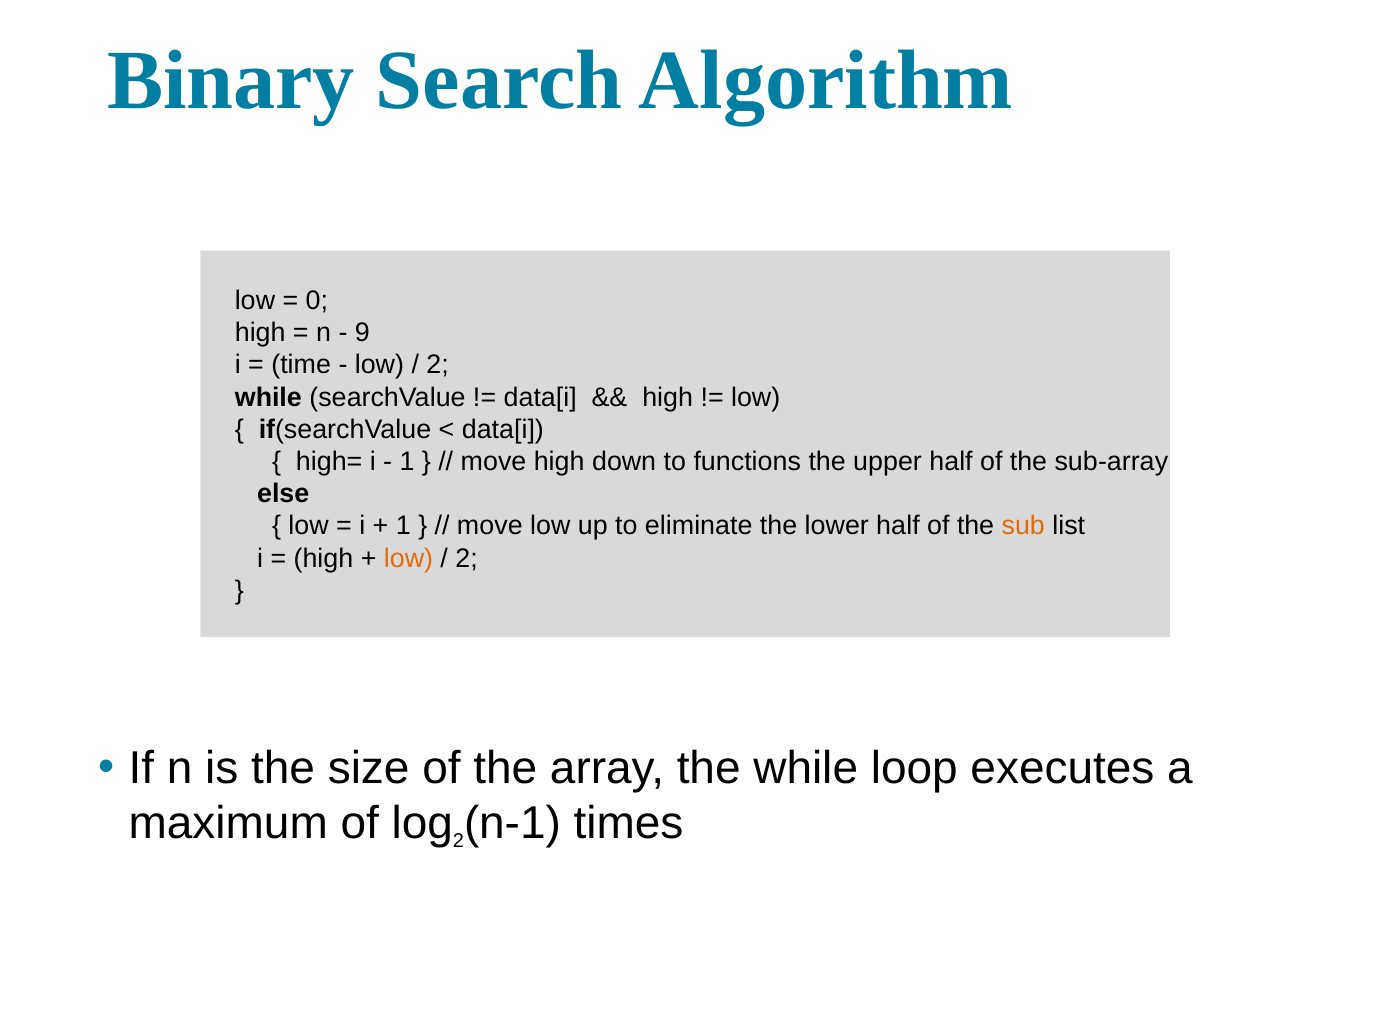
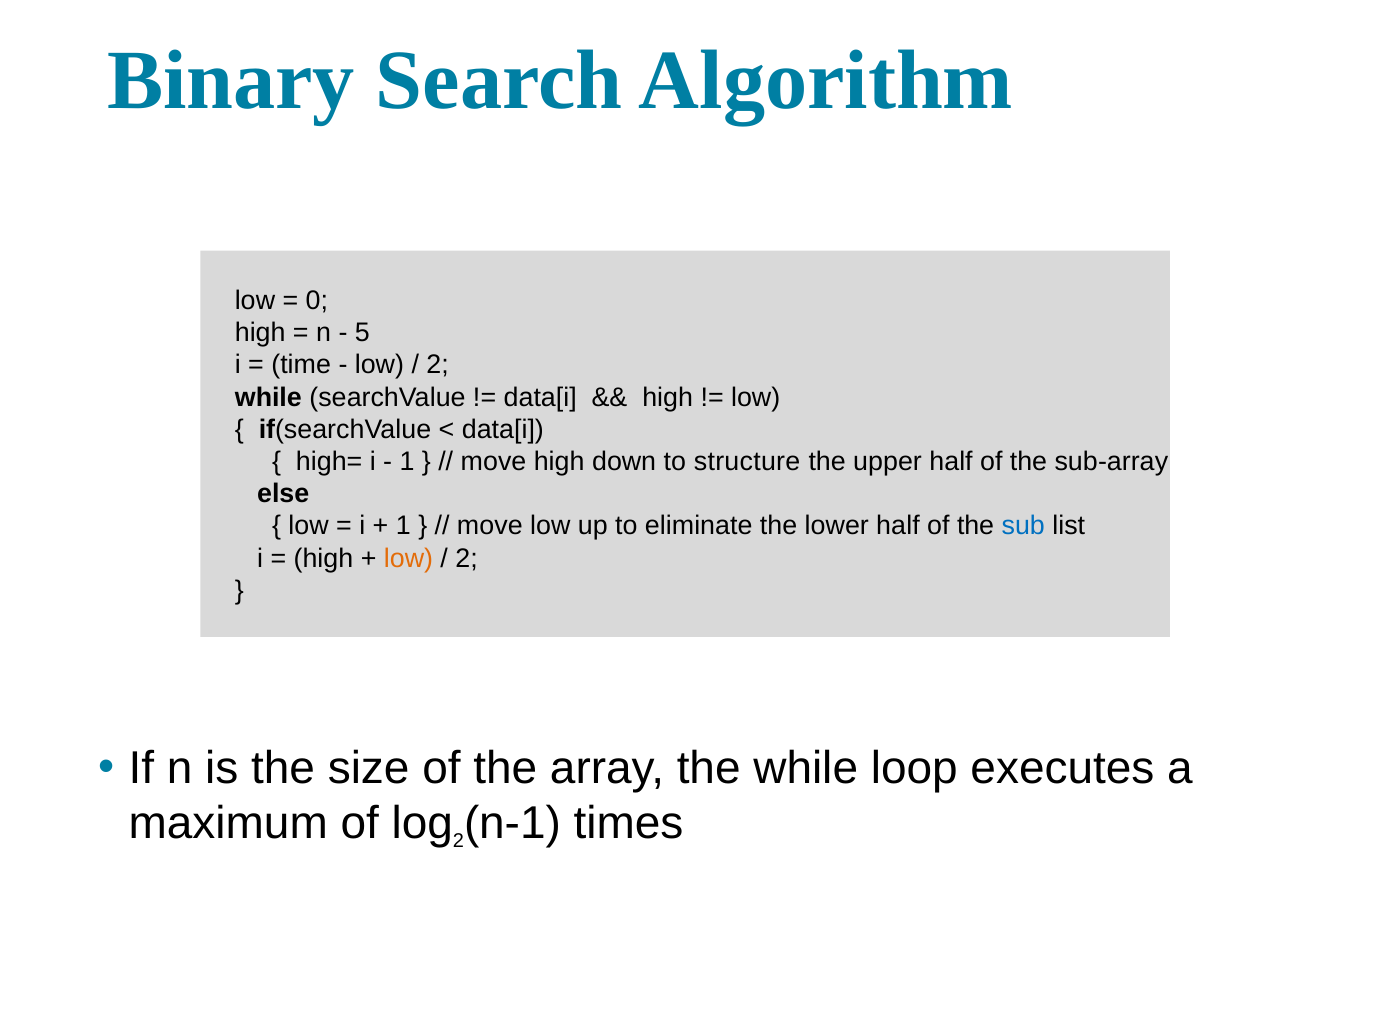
9: 9 -> 5
functions: functions -> structure
sub colour: orange -> blue
